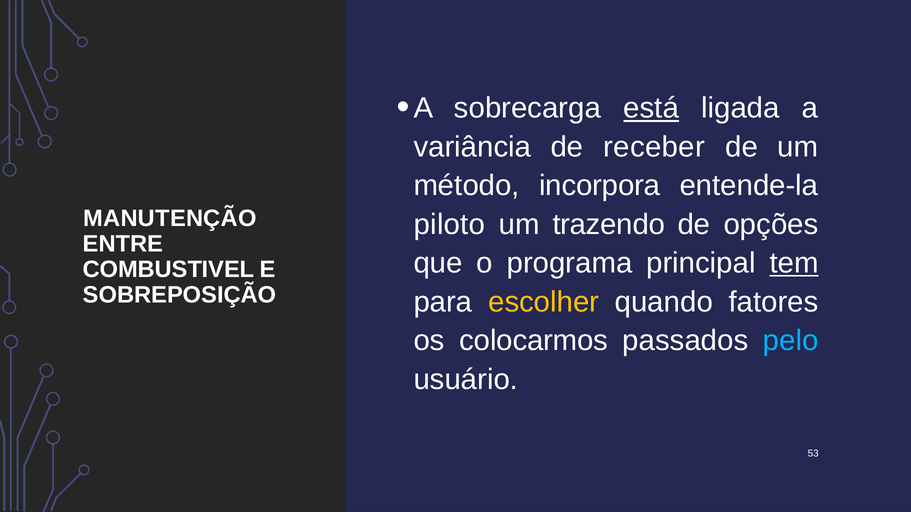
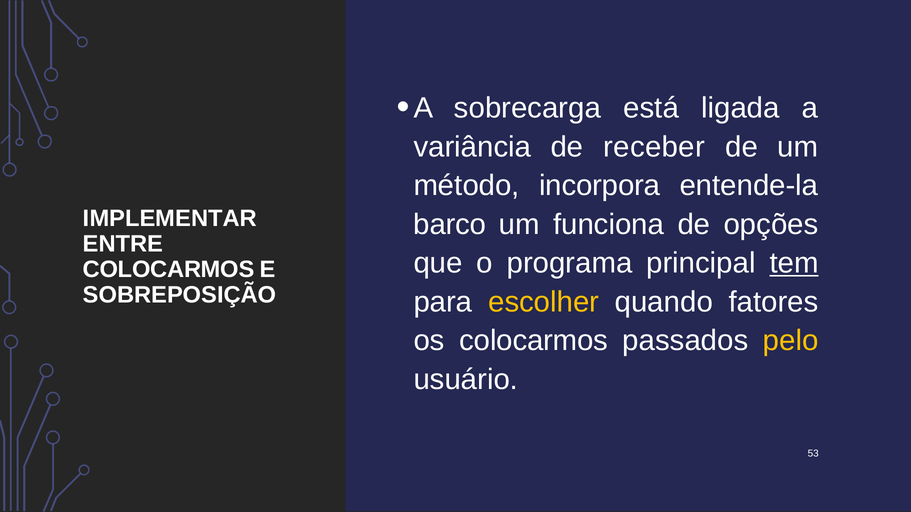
está underline: present -> none
MANUTENÇÃO: MANUTENÇÃO -> IMPLEMENTAR
piloto: piloto -> barco
trazendo: trazendo -> funciona
COMBUSTIVEL at (169, 270): COMBUSTIVEL -> COLOCARMOS
pelo colour: light blue -> yellow
